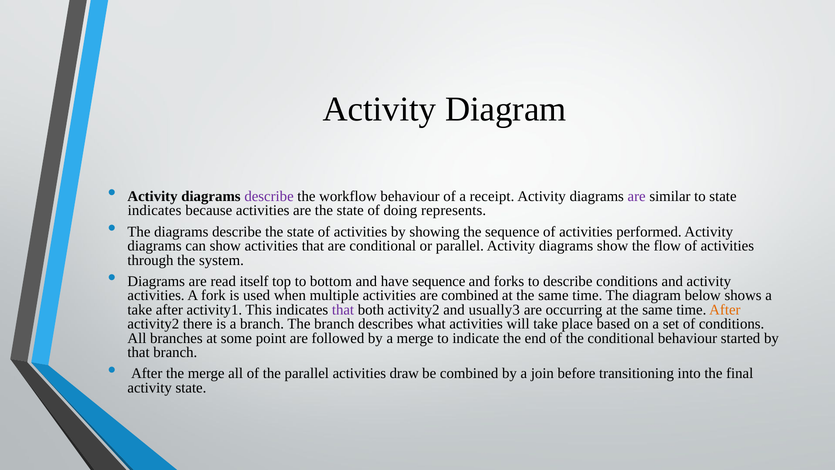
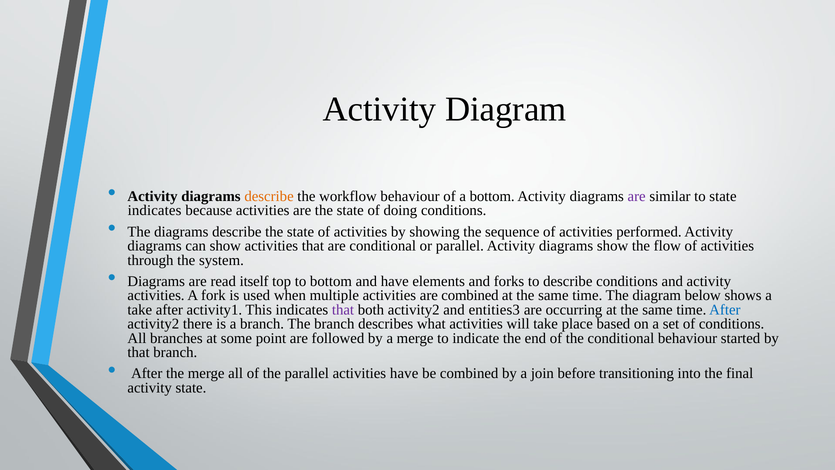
describe at (269, 196) colour: purple -> orange
a receipt: receipt -> bottom
doing represents: represents -> conditions
have sequence: sequence -> elements
usually3: usually3 -> entities3
After at (725, 309) colour: orange -> blue
activities draw: draw -> have
